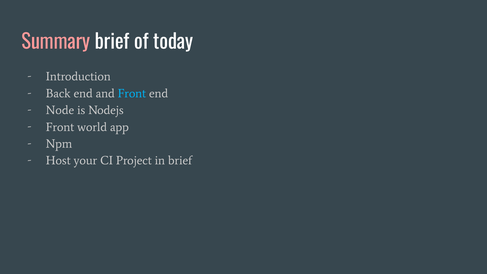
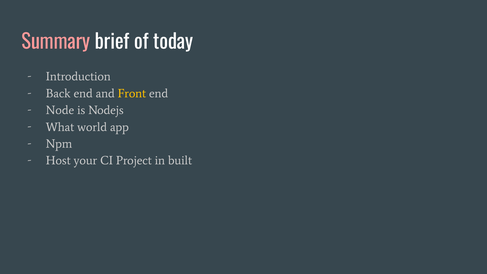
Front at (132, 93) colour: light blue -> yellow
Front at (60, 127): Front -> What
in brief: brief -> built
